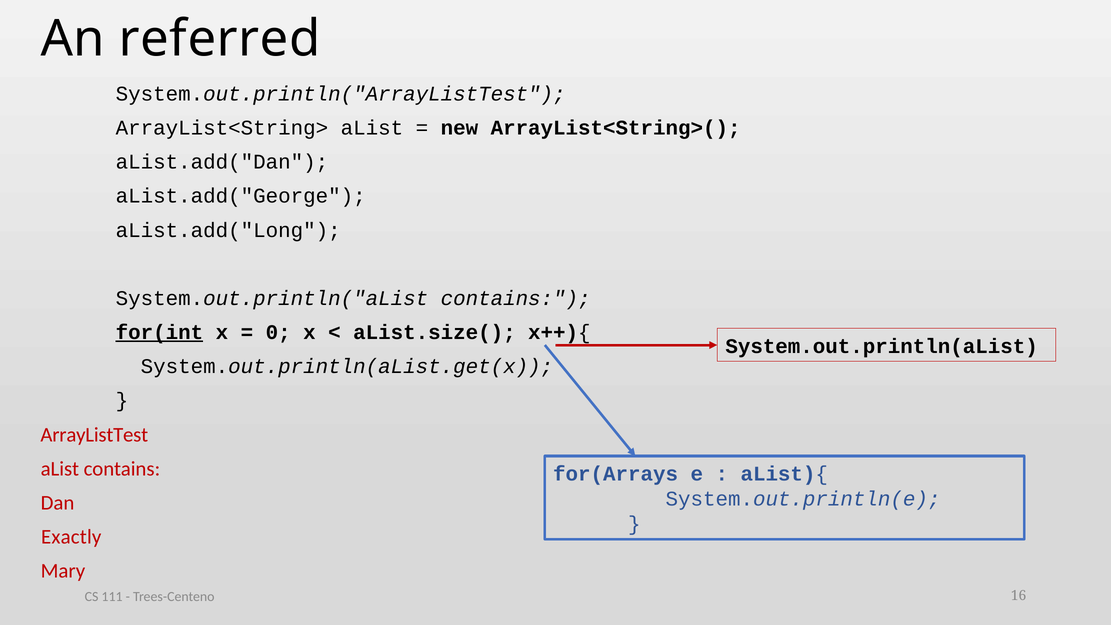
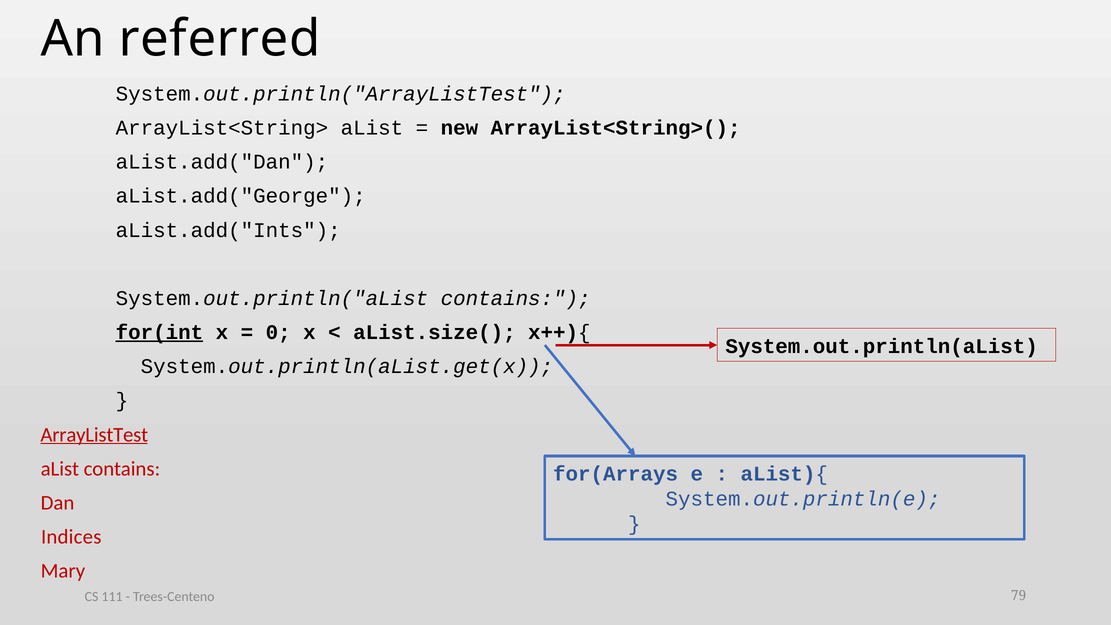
aList.add("Long: aList.add("Long -> aList.add("Ints
ArrayListTest underline: none -> present
Exactly: Exactly -> Indices
16: 16 -> 79
